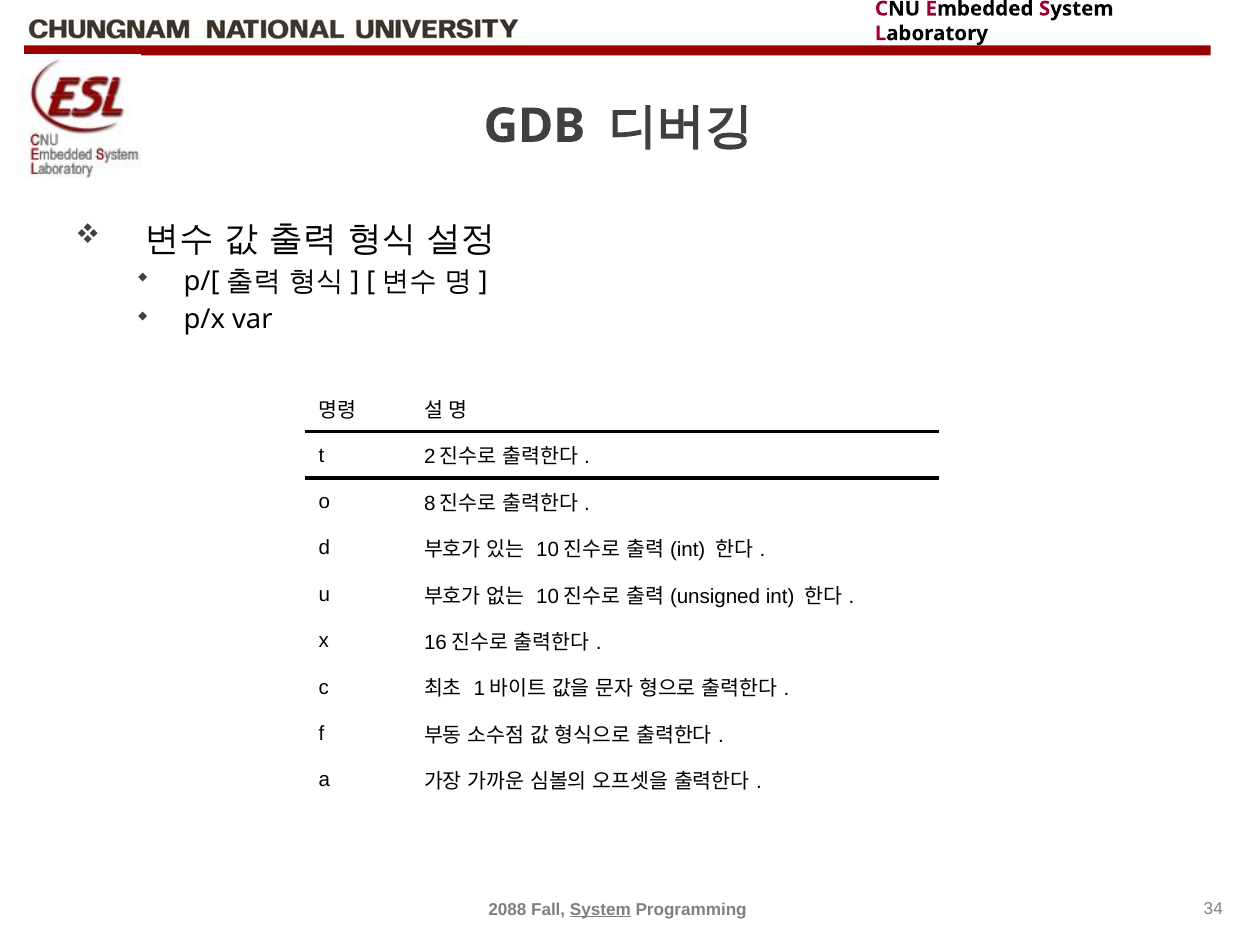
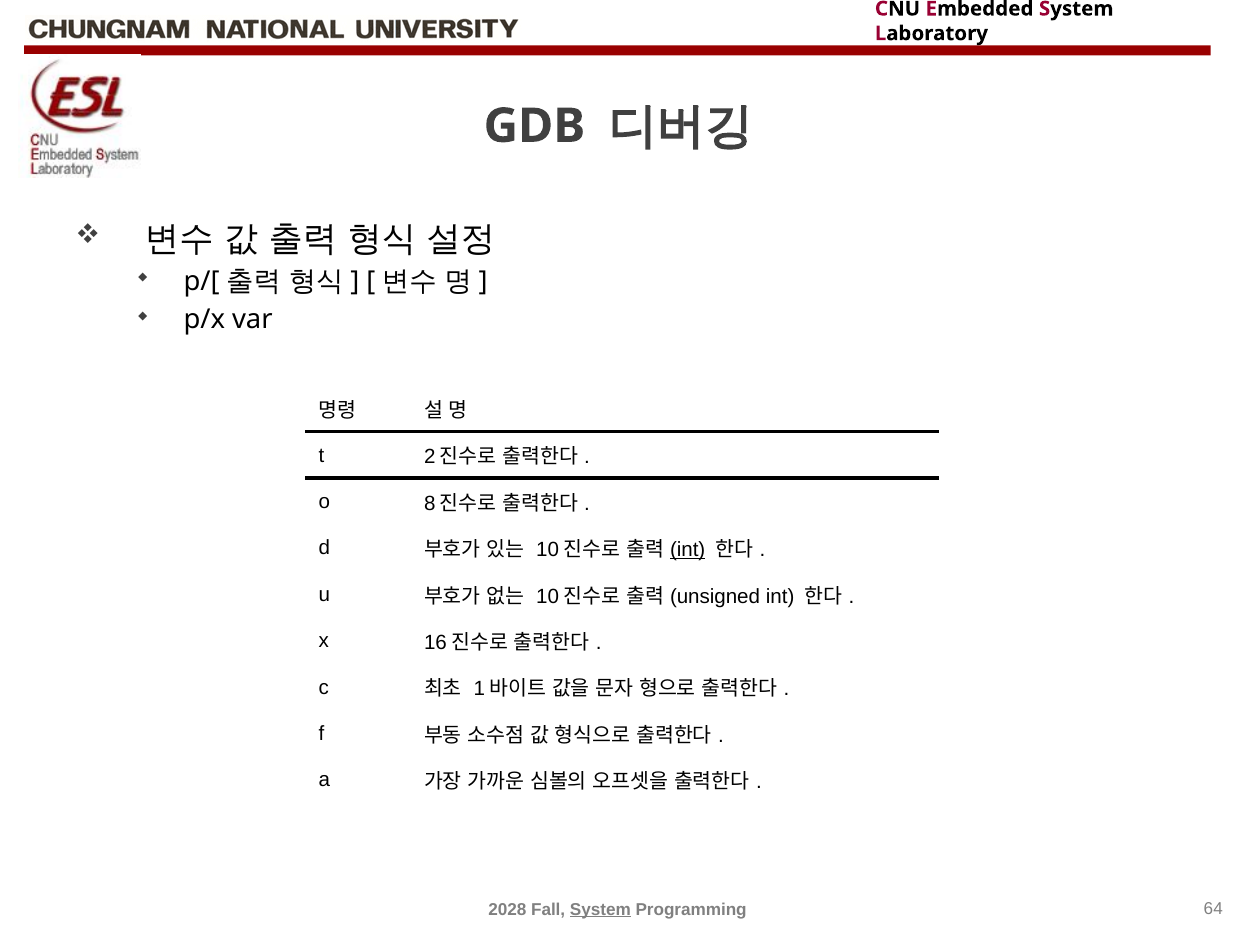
int at (688, 550) underline: none -> present
2088: 2088 -> 2028
34: 34 -> 64
